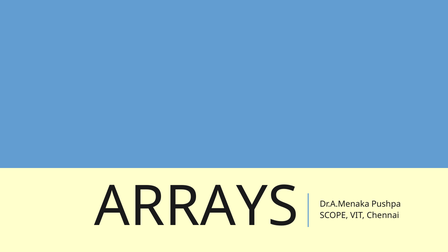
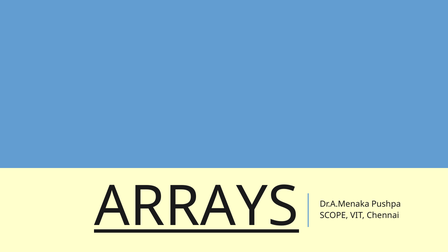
ARRAYS underline: none -> present
